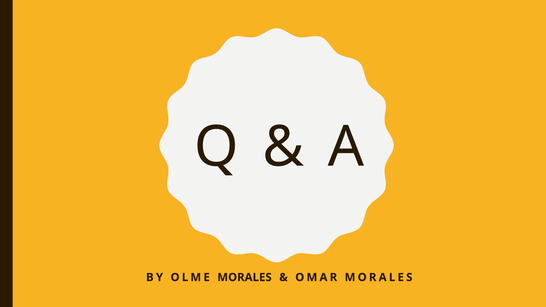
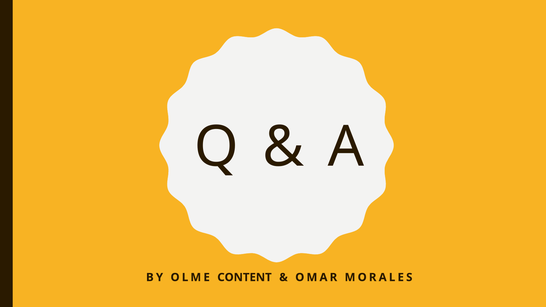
OLME MORALES: MORALES -> CONTENT
